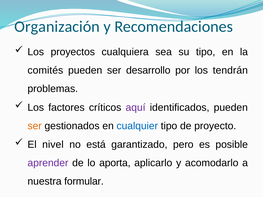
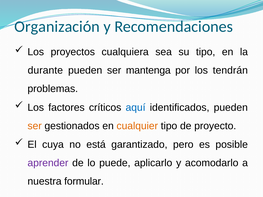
comités: comités -> durante
desarrollo: desarrollo -> mantenga
aquí colour: purple -> blue
cualquier colour: blue -> orange
nivel: nivel -> cuya
aporta: aporta -> puede
